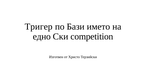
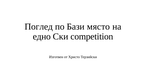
Тригер: Тригер -> Поглед
името: името -> място
